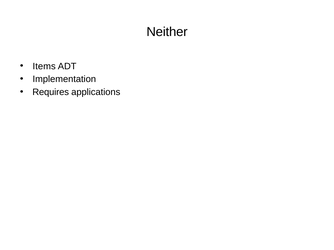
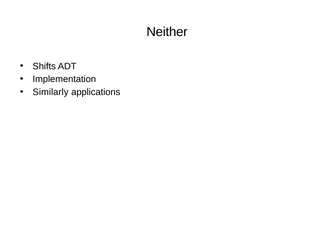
Items: Items -> Shifts
Requires: Requires -> Similarly
